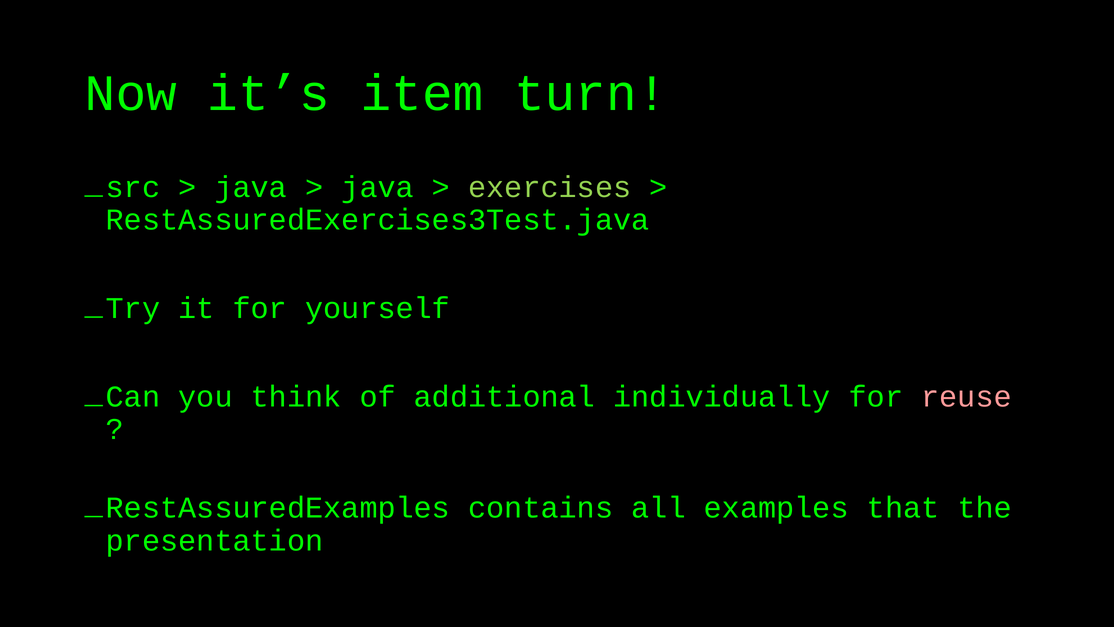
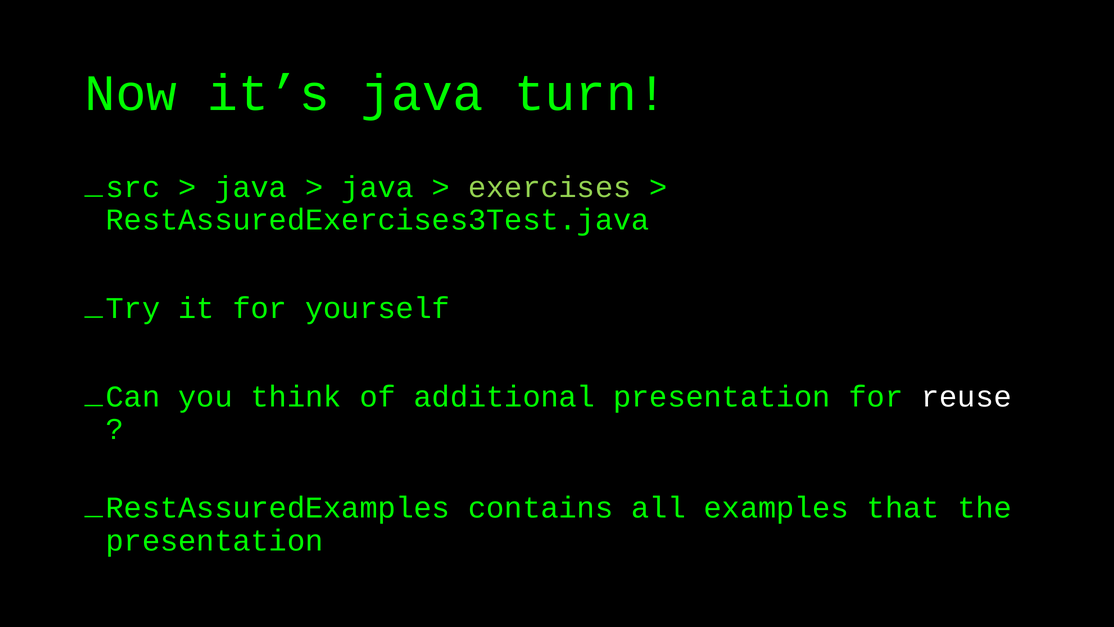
it’s item: item -> java
additional individually: individually -> presentation
reuse colour: pink -> white
